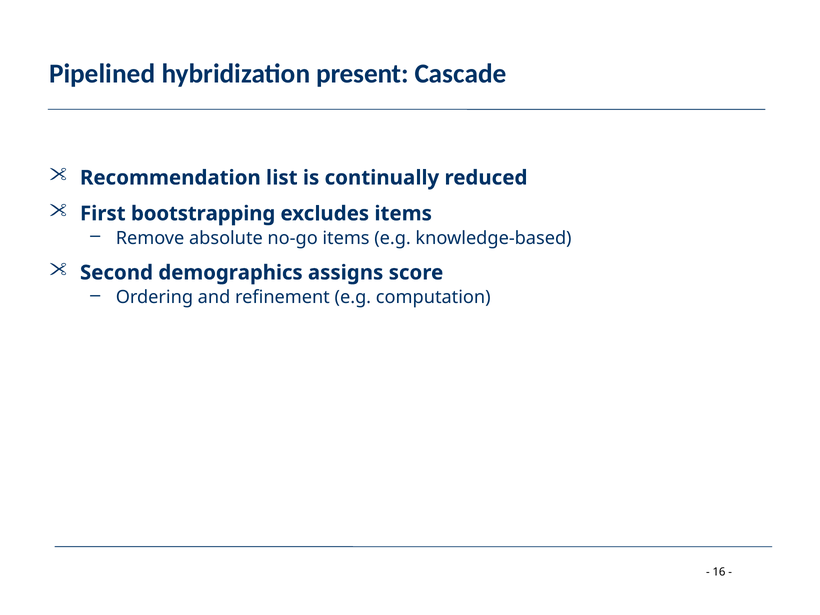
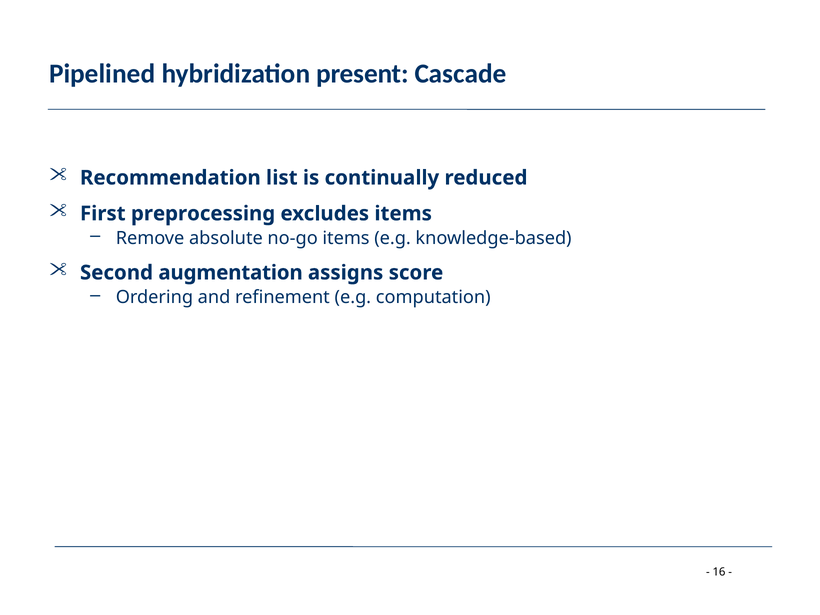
bootstrapping: bootstrapping -> preprocessing
demographics: demographics -> augmentation
